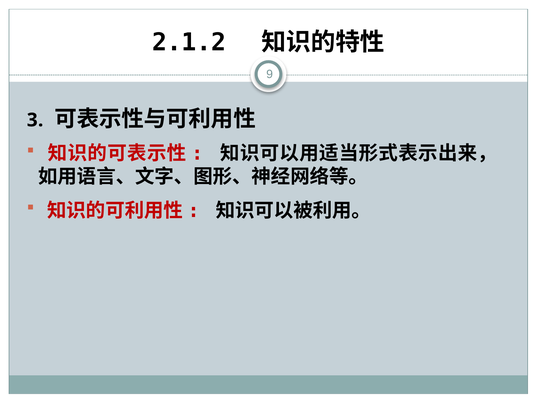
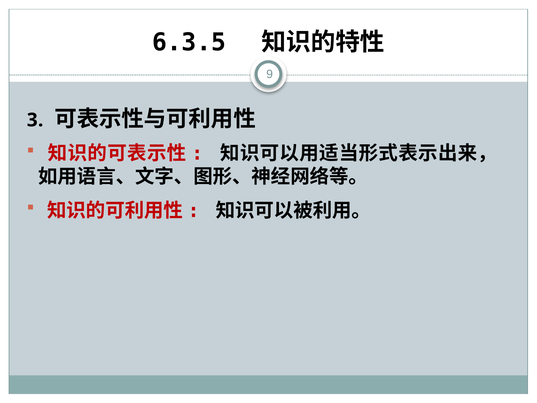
2.1.2: 2.1.2 -> 6.3.5
